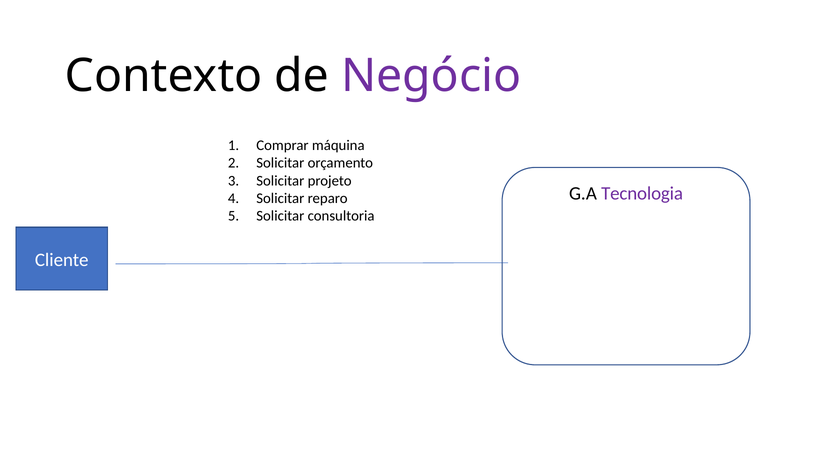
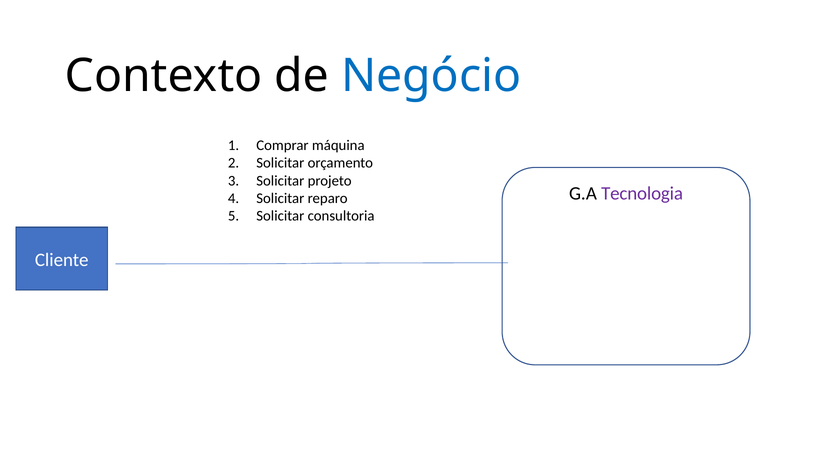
Negócio colour: purple -> blue
